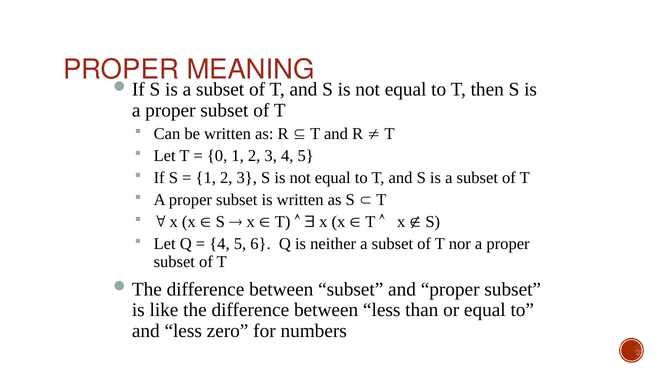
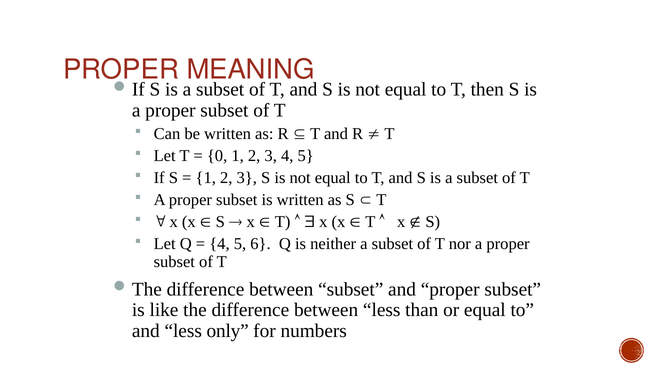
zero: zero -> only
